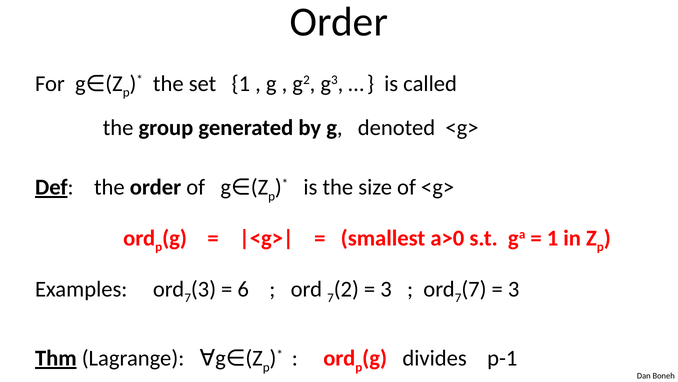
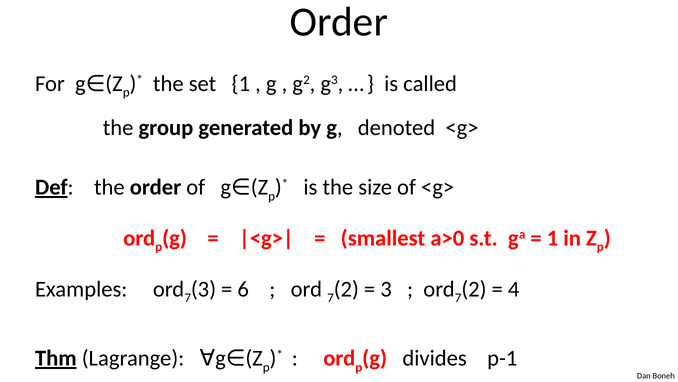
7 at (474, 289): 7 -> 2
3 at (514, 289): 3 -> 4
